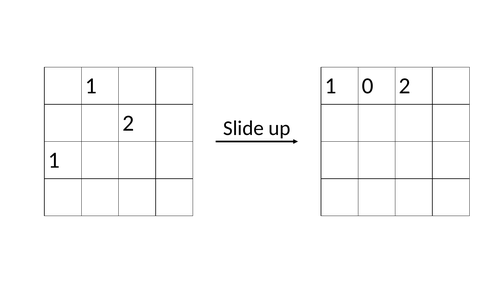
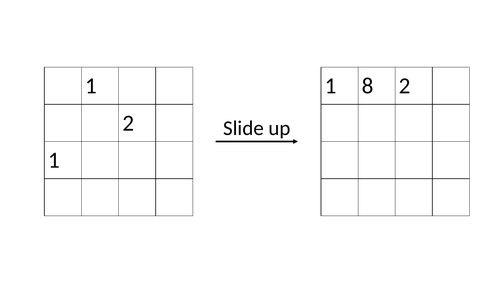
0: 0 -> 8
